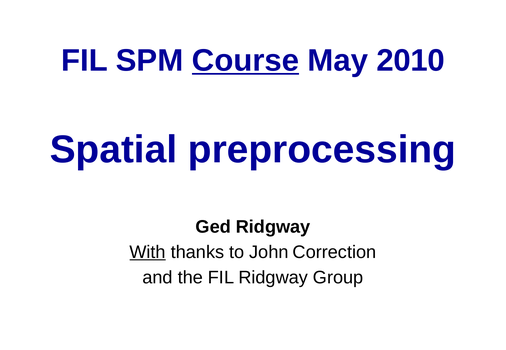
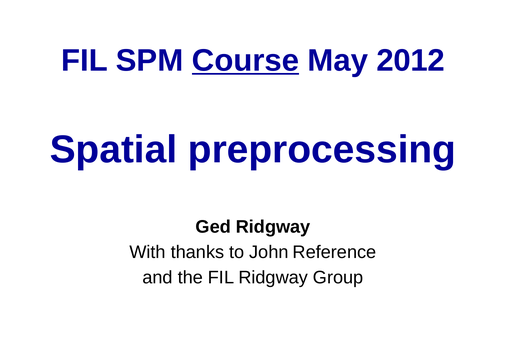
2010: 2010 -> 2012
With underline: present -> none
Correction: Correction -> Reference
